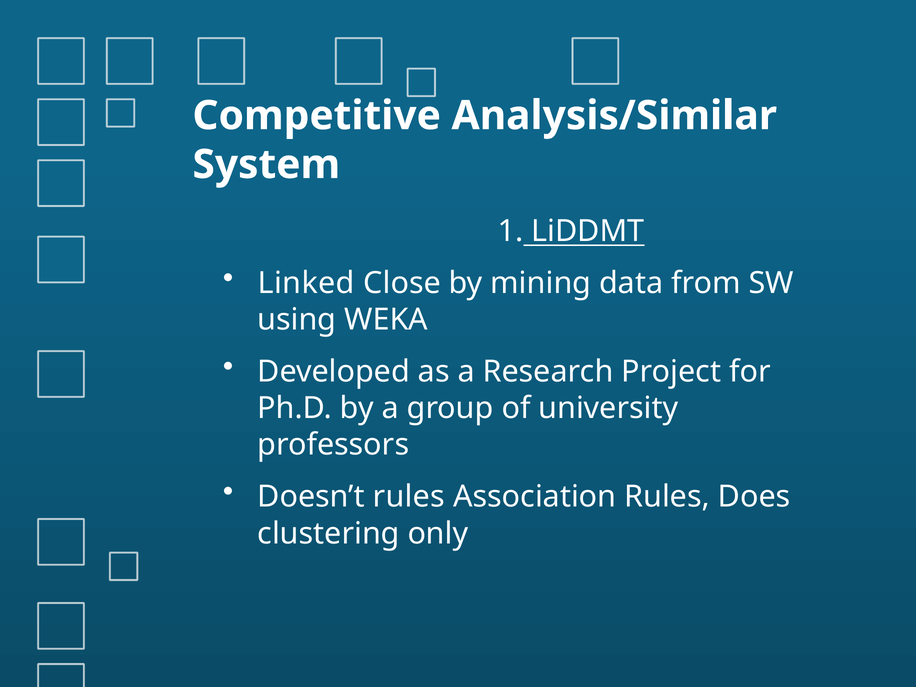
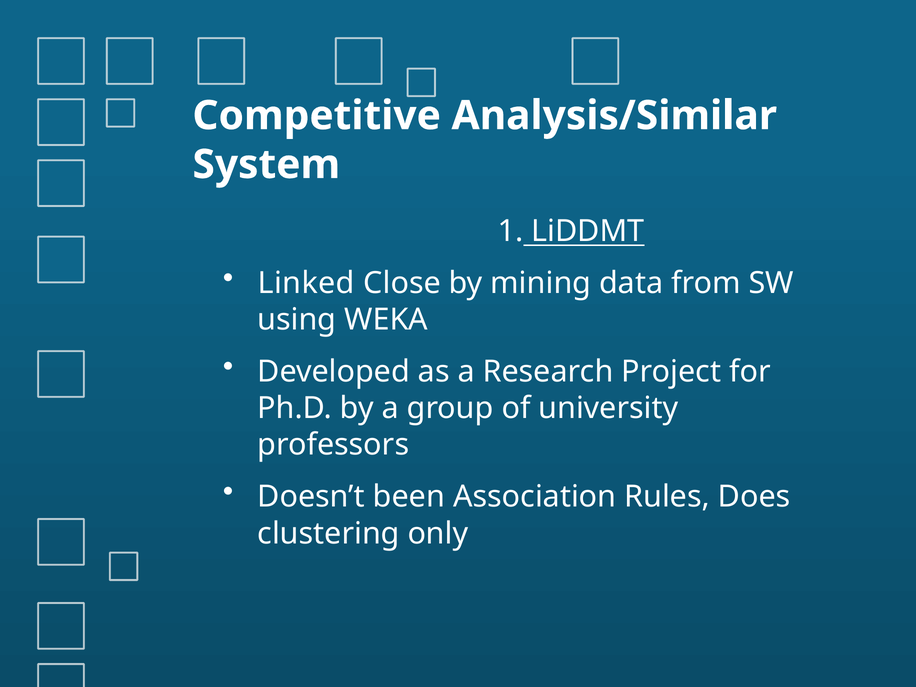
Doesn’t rules: rules -> been
